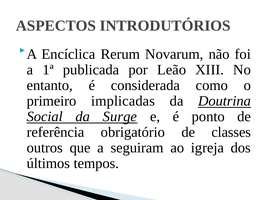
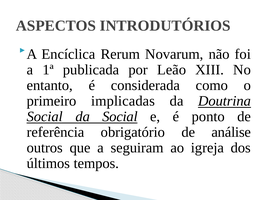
da Surge: Surge -> Social
classes: classes -> análise
